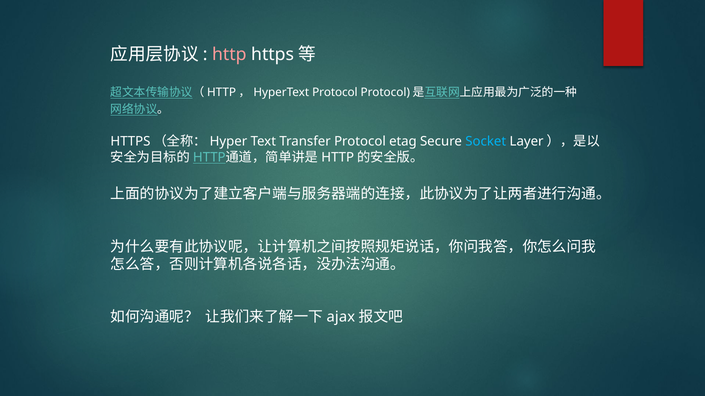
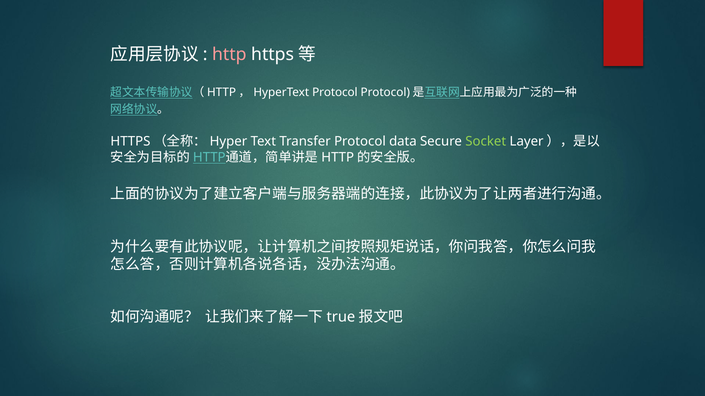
etag: etag -> data
Socket colour: light blue -> light green
ajax: ajax -> true
